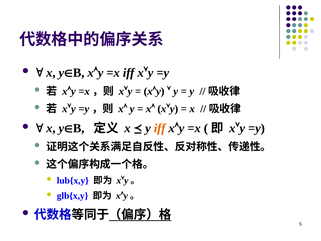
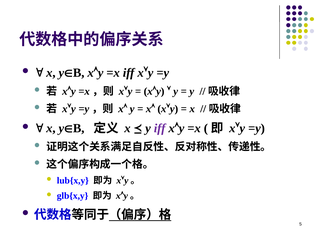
iff at (160, 128) colour: orange -> purple
